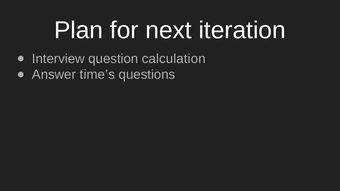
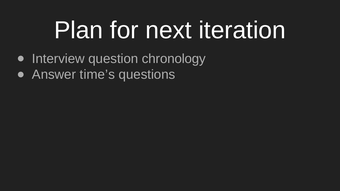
calculation: calculation -> chronology
